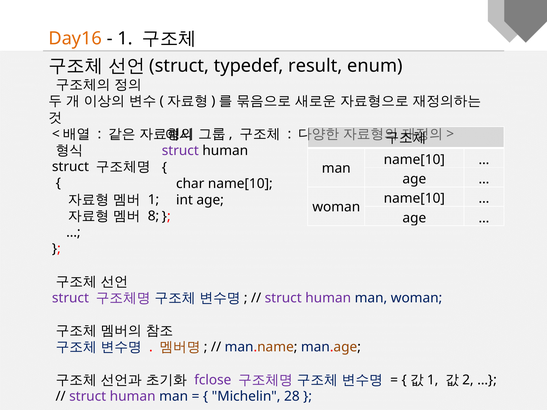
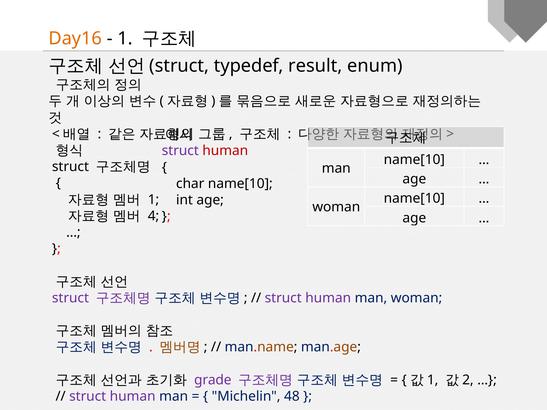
human at (225, 151) colour: black -> red
8: 8 -> 4
fclose: fclose -> grade
28: 28 -> 48
